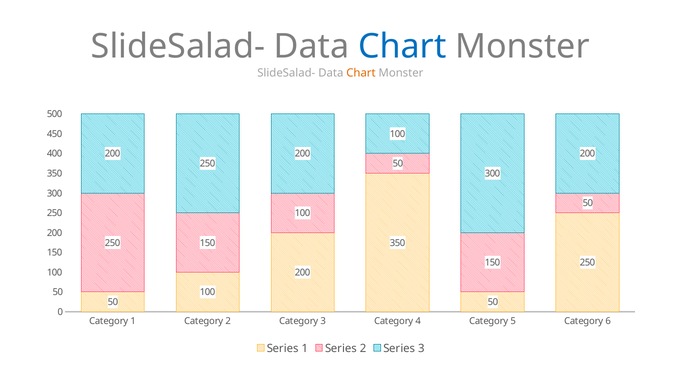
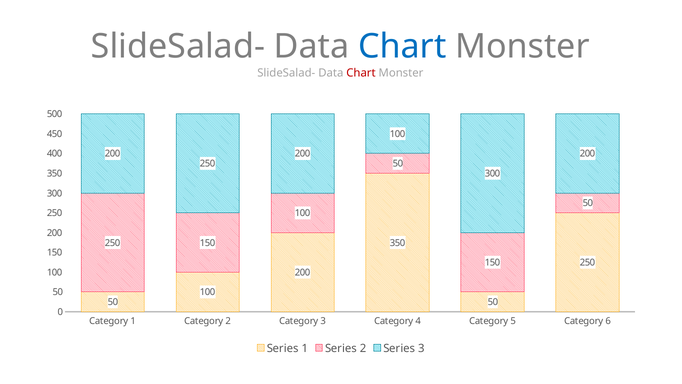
Chart at (361, 73) colour: orange -> red
